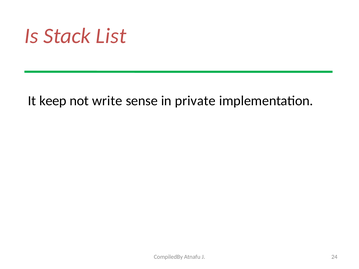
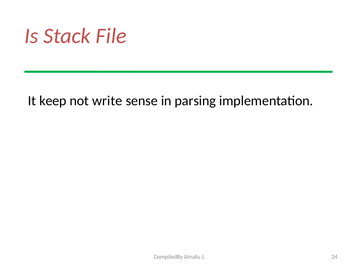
List: List -> File
private: private -> parsing
